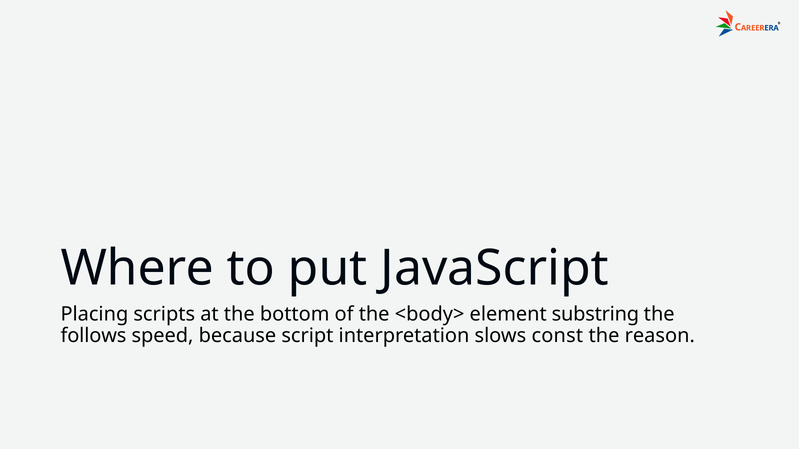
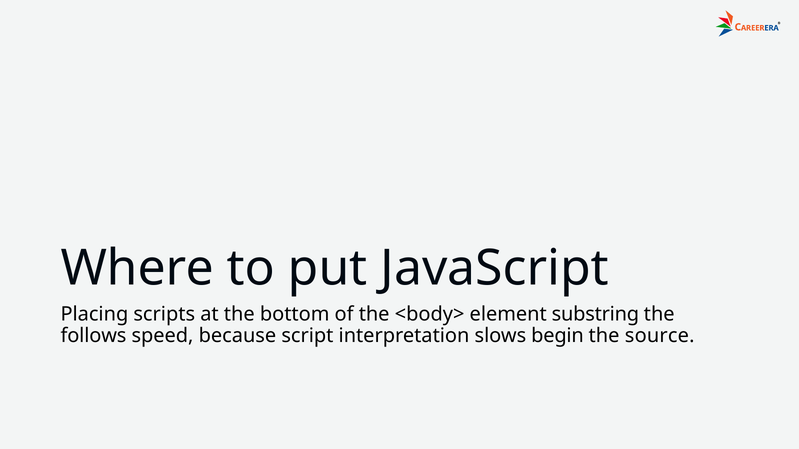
const: const -> begin
reason: reason -> source
